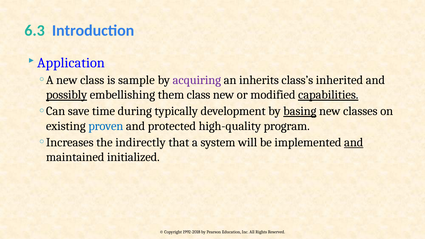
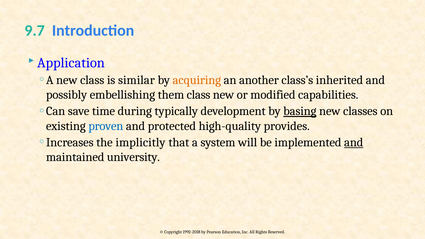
6.3: 6.3 -> 9.7
sample: sample -> similar
acquiring colour: purple -> orange
inherits: inherits -> another
possibly underline: present -> none
capabilities underline: present -> none
program: program -> provides
indirectly: indirectly -> implicitly
initialized: initialized -> university
